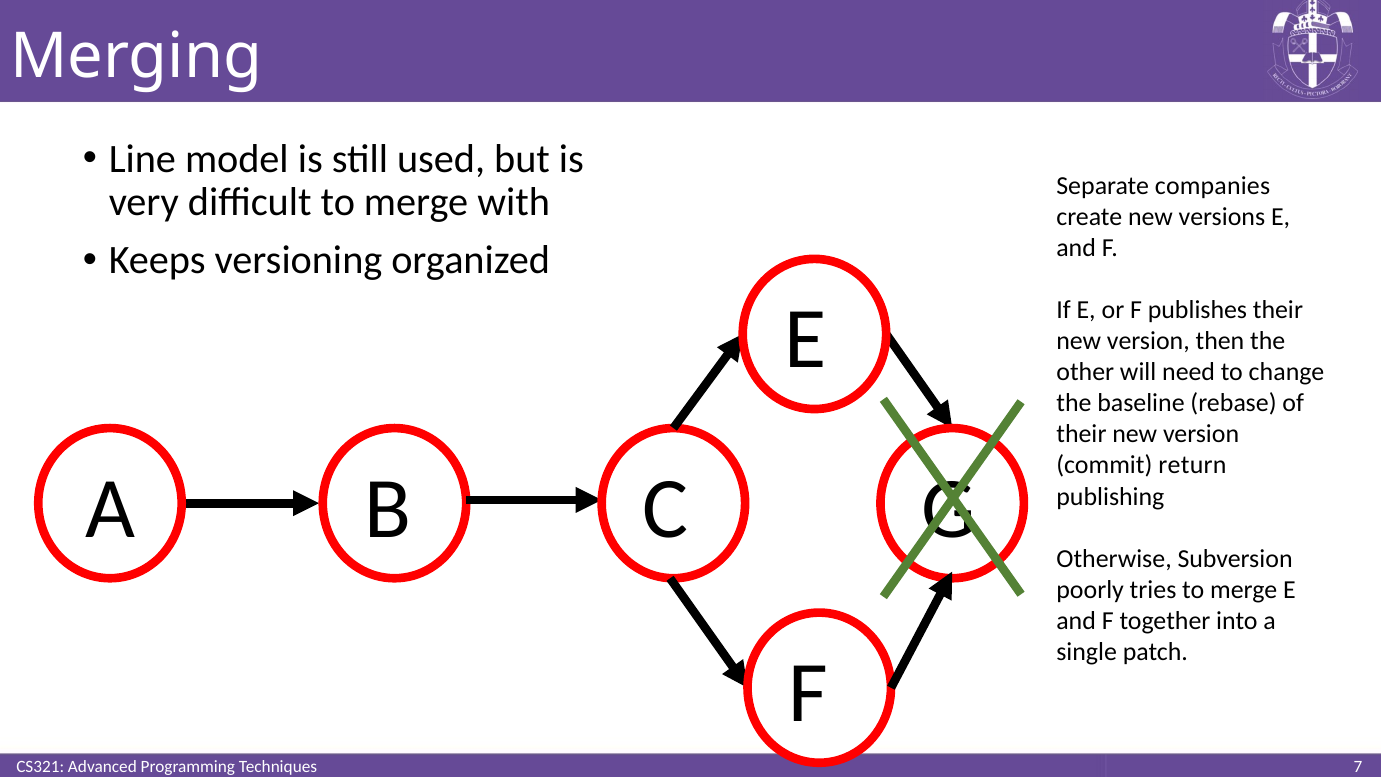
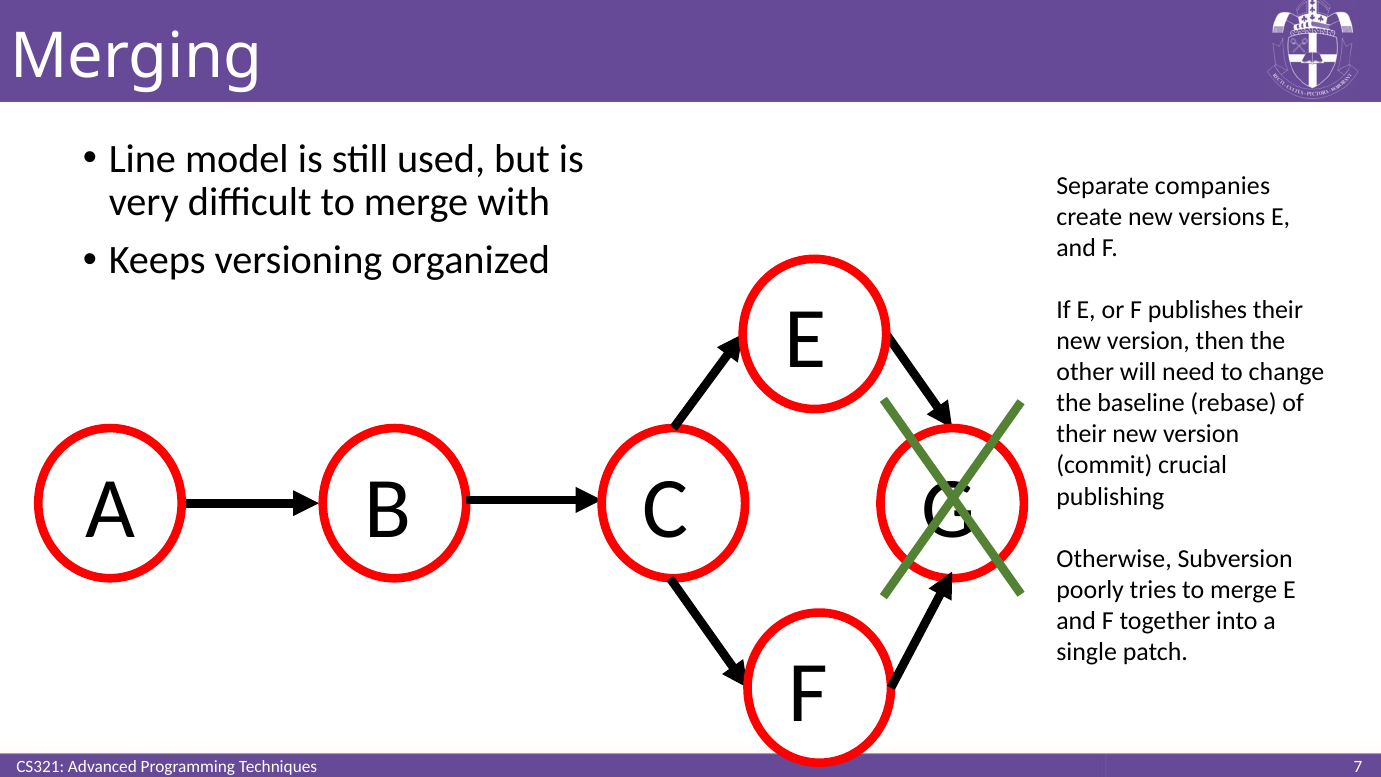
return: return -> crucial
